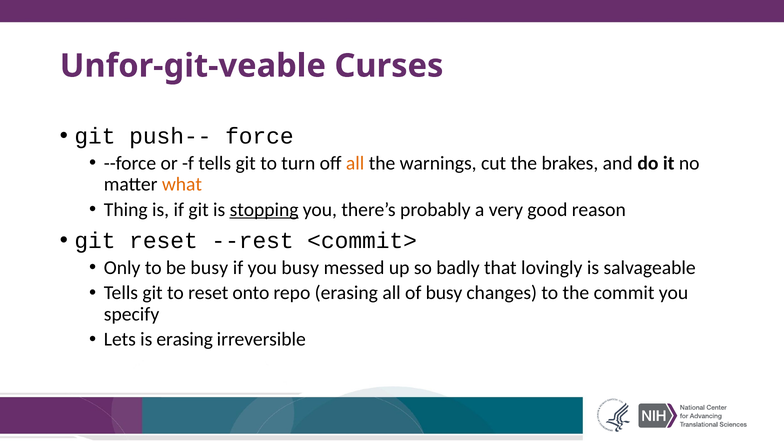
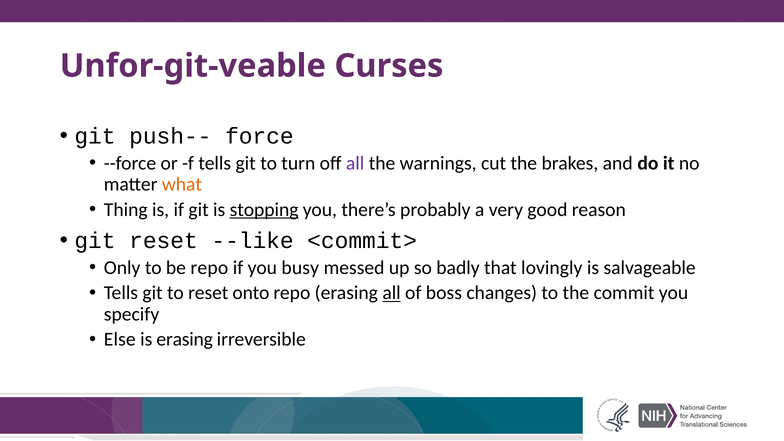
all at (355, 163) colour: orange -> purple
--rest: --rest -> --like
be busy: busy -> repo
all at (392, 293) underline: none -> present
of busy: busy -> boss
Lets: Lets -> Else
